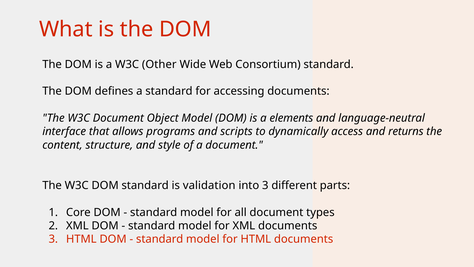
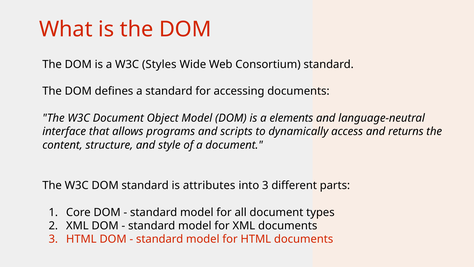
Other: Other -> Styles
validation: validation -> attributes
